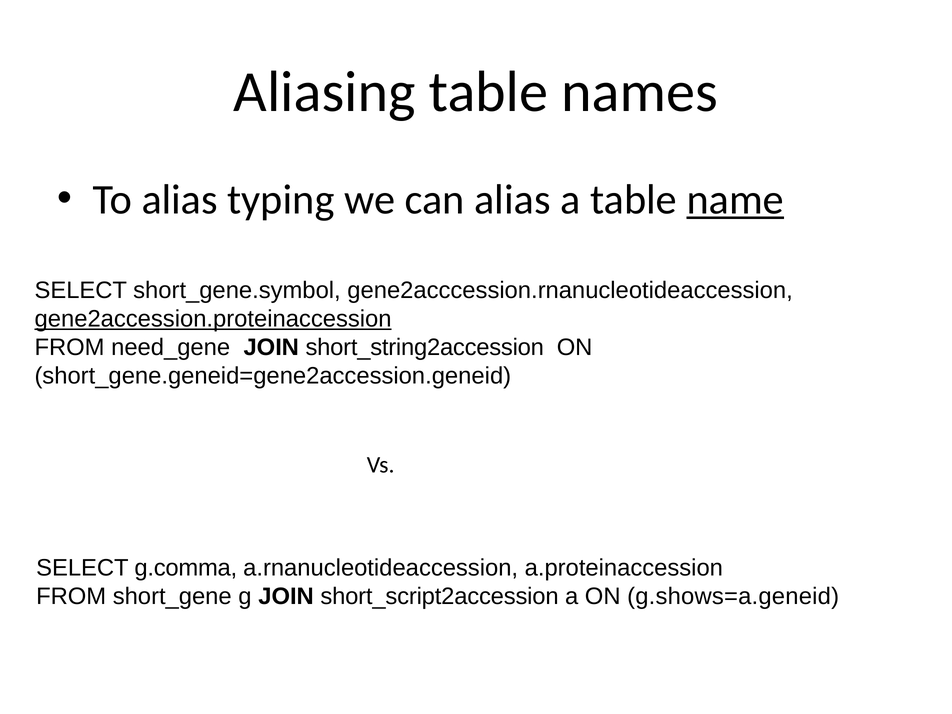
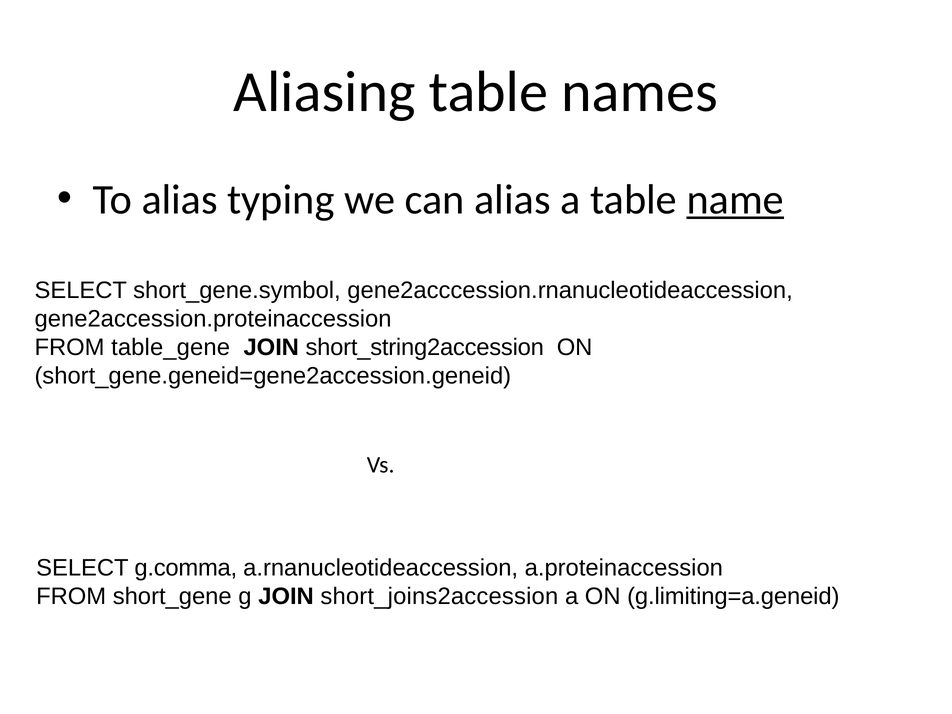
gene2accession.proteinaccession underline: present -> none
need_gene: need_gene -> table_gene
short_script2accession: short_script2accession -> short_joins2accession
g.shows=a.geneid: g.shows=a.geneid -> g.limiting=a.geneid
